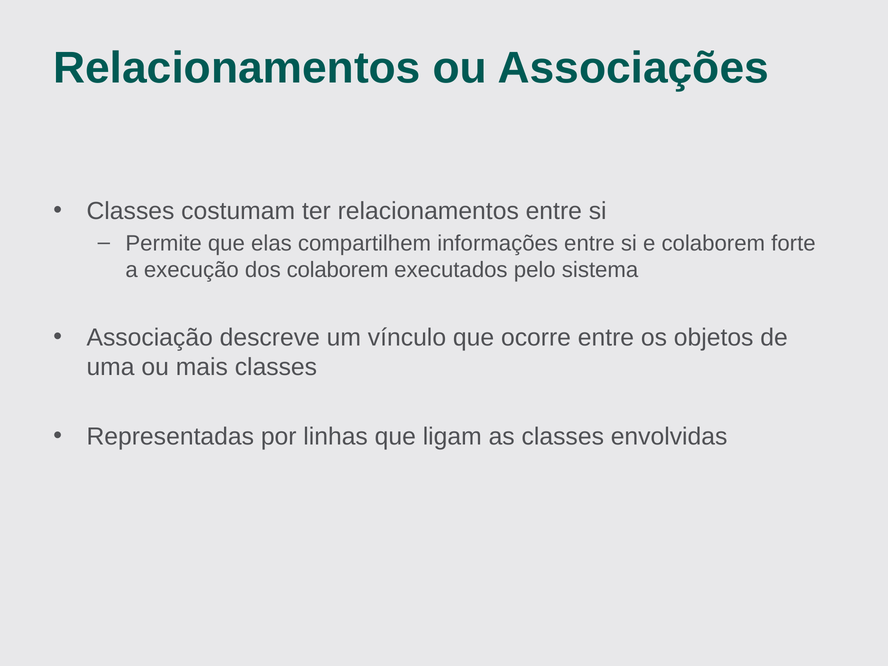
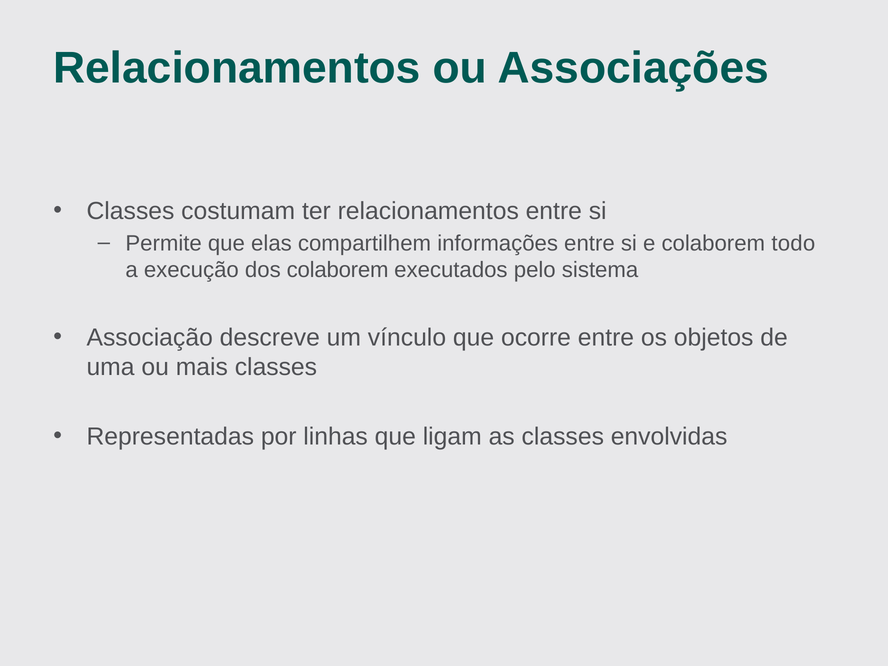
forte: forte -> todo
